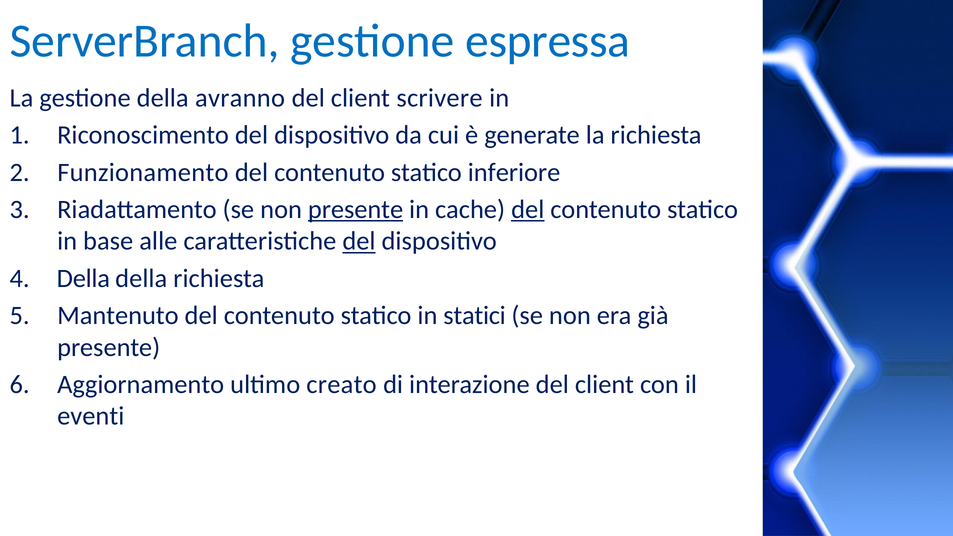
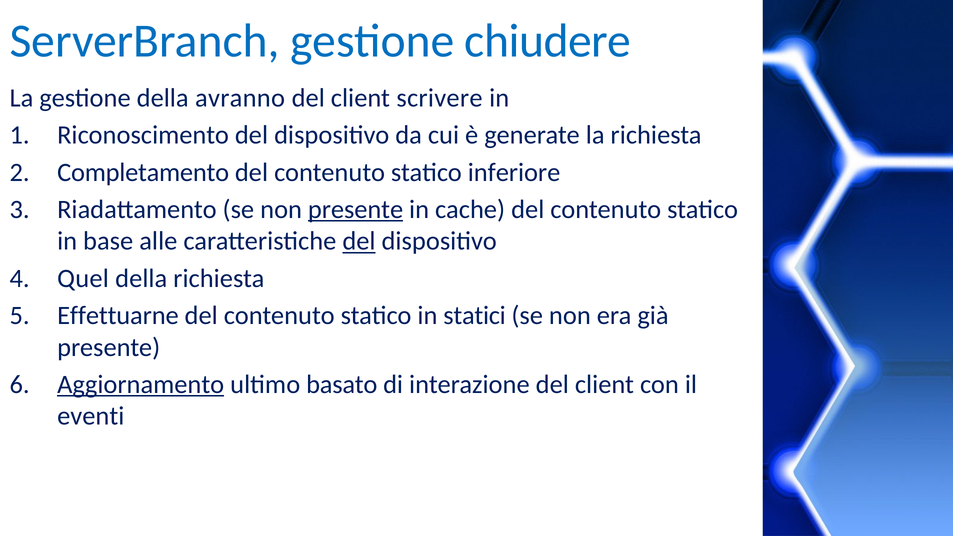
espressa: espressa -> chiudere
Funzionamento: Funzionamento -> Completamento
del at (528, 209) underline: present -> none
Della at (83, 278): Della -> Quel
Mantenuto: Mantenuto -> Effettuarne
Aggiornamento underline: none -> present
creato: creato -> basato
